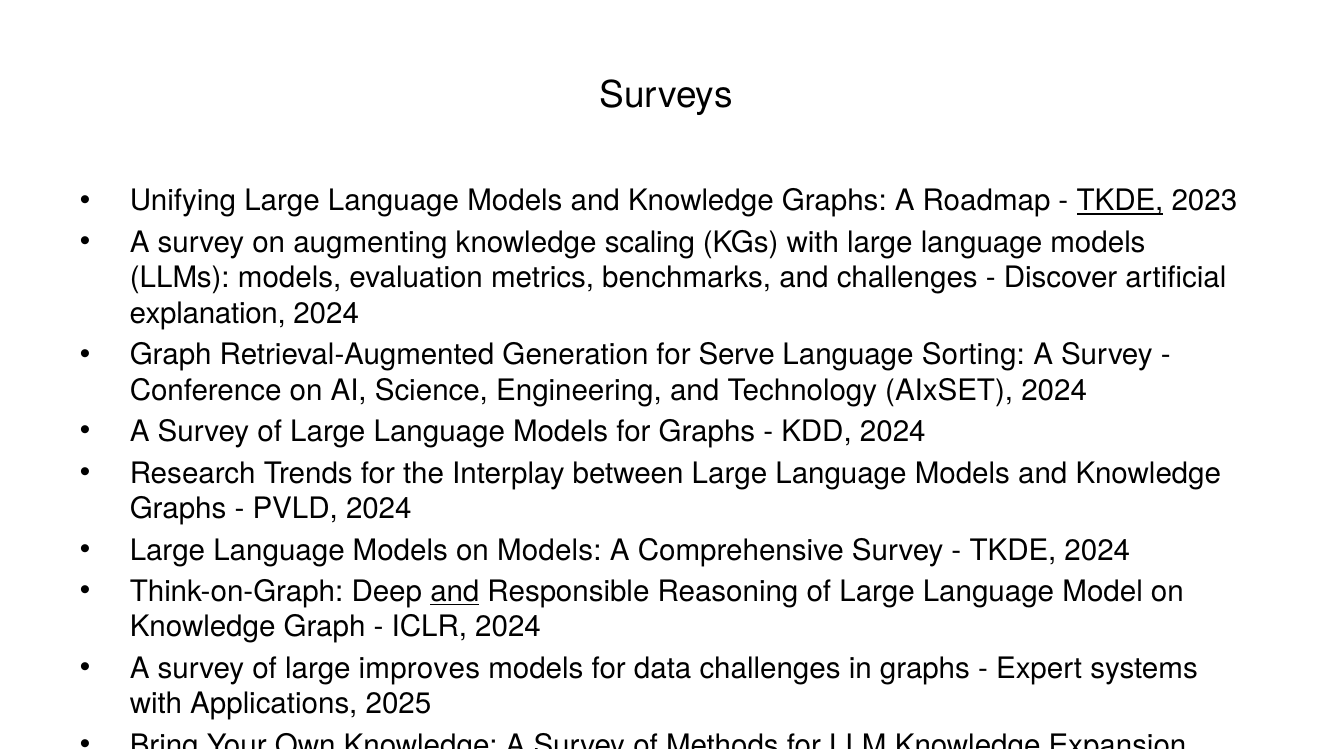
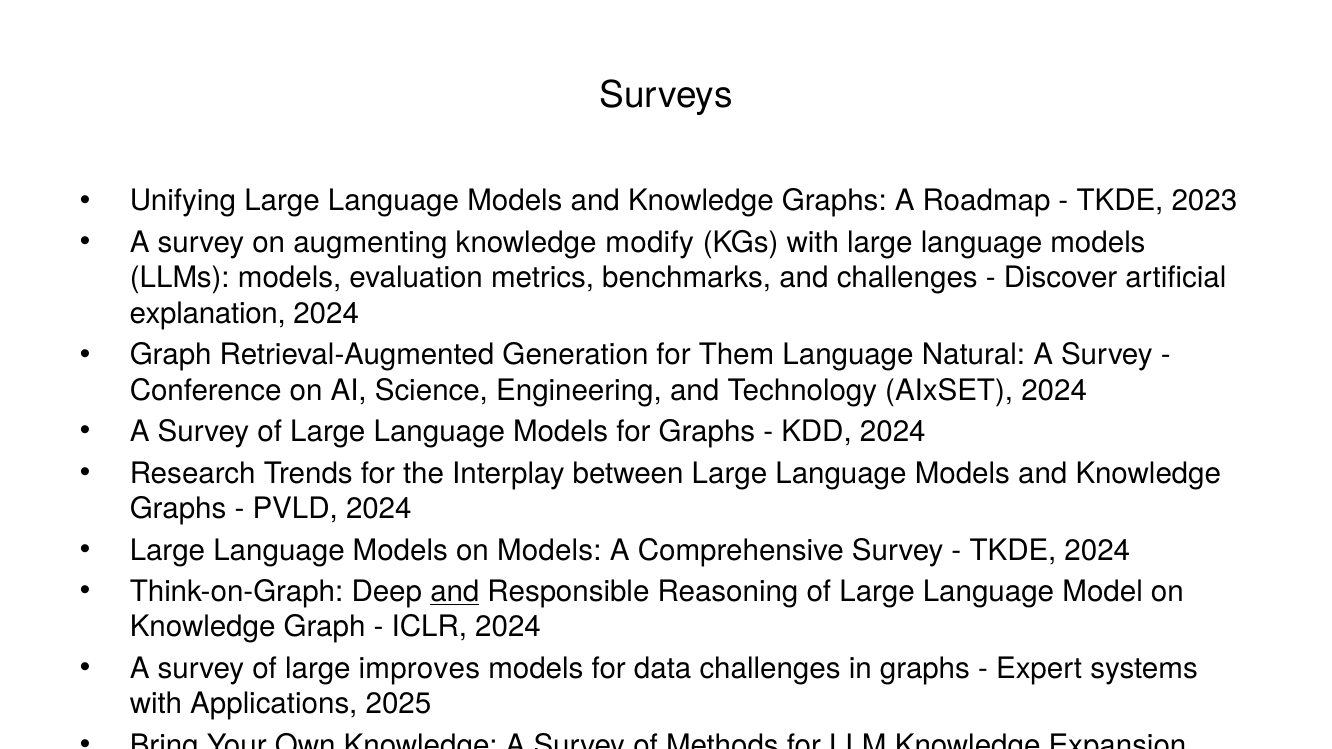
TKDE at (1120, 201) underline: present -> none
scaling: scaling -> modify
Serve: Serve -> Them
Sorting: Sorting -> Natural
